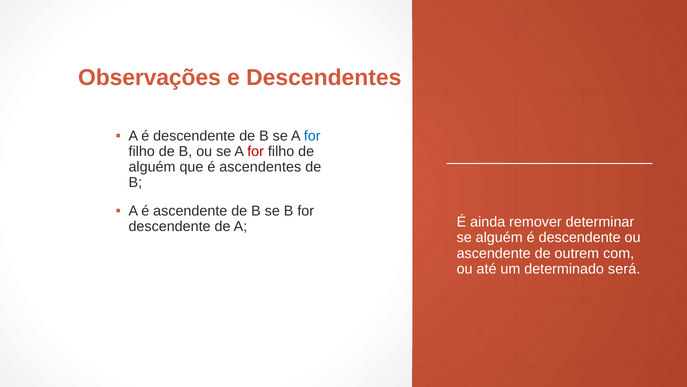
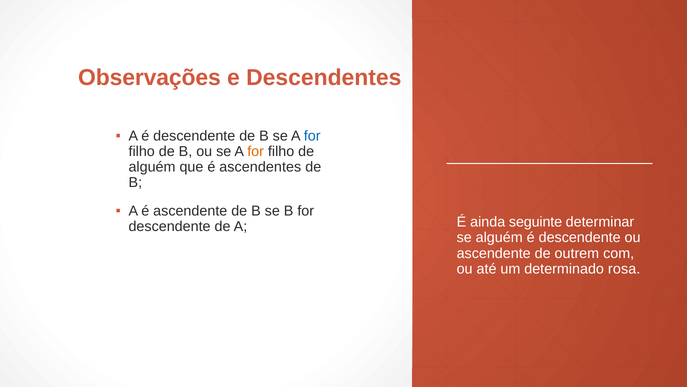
for at (256, 152) colour: red -> orange
remover: remover -> seguinte
será: será -> rosa
